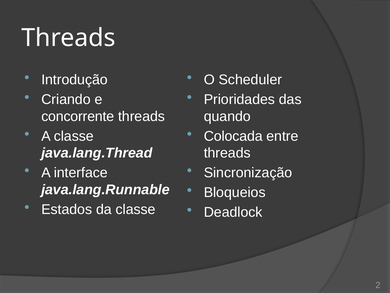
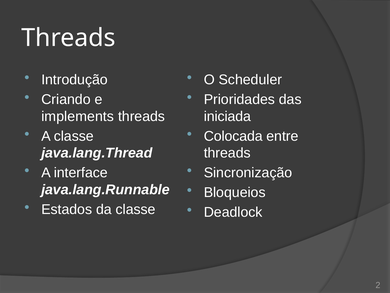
concorrente: concorrente -> implements
quando: quando -> iniciada
